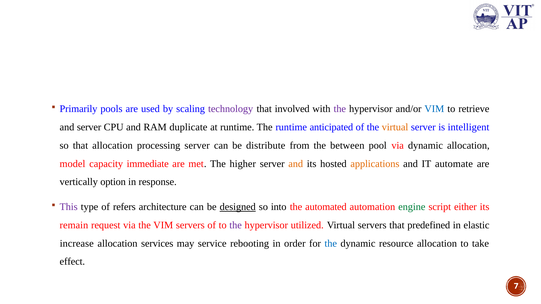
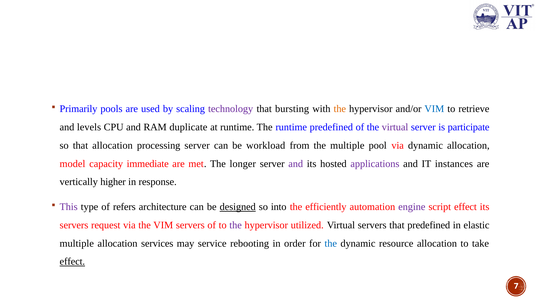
involved: involved -> bursting
the at (340, 109) colour: purple -> orange
and server: server -> levels
runtime anticipated: anticipated -> predefined
virtual at (395, 127) colour: orange -> purple
intelligent: intelligent -> participate
distribute: distribute -> workload
the between: between -> multiple
higher: higher -> longer
and at (296, 164) colour: orange -> purple
applications colour: orange -> purple
automate: automate -> instances
option: option -> higher
automated: automated -> efficiently
engine colour: green -> purple
script either: either -> effect
remain at (74, 225): remain -> servers
increase at (77, 244): increase -> multiple
effect at (72, 262) underline: none -> present
